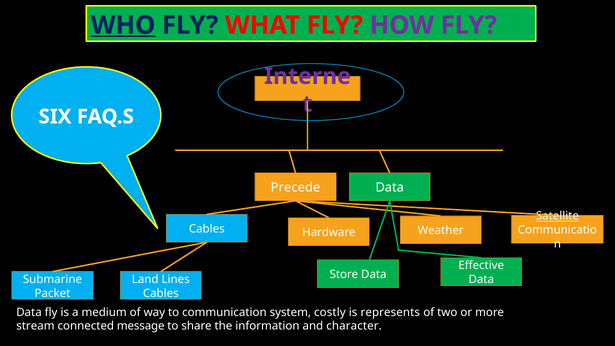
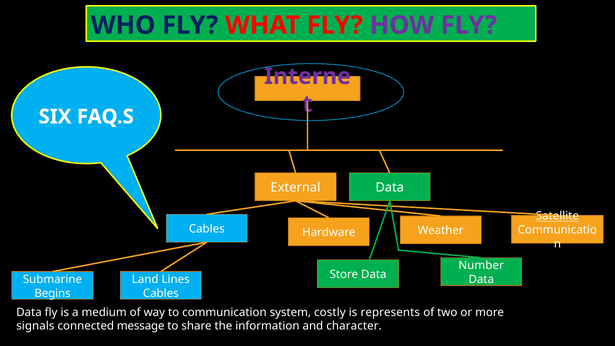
WHO underline: present -> none
Precede: Precede -> External
Effective: Effective -> Number
Packet: Packet -> Begins
stream: stream -> signals
